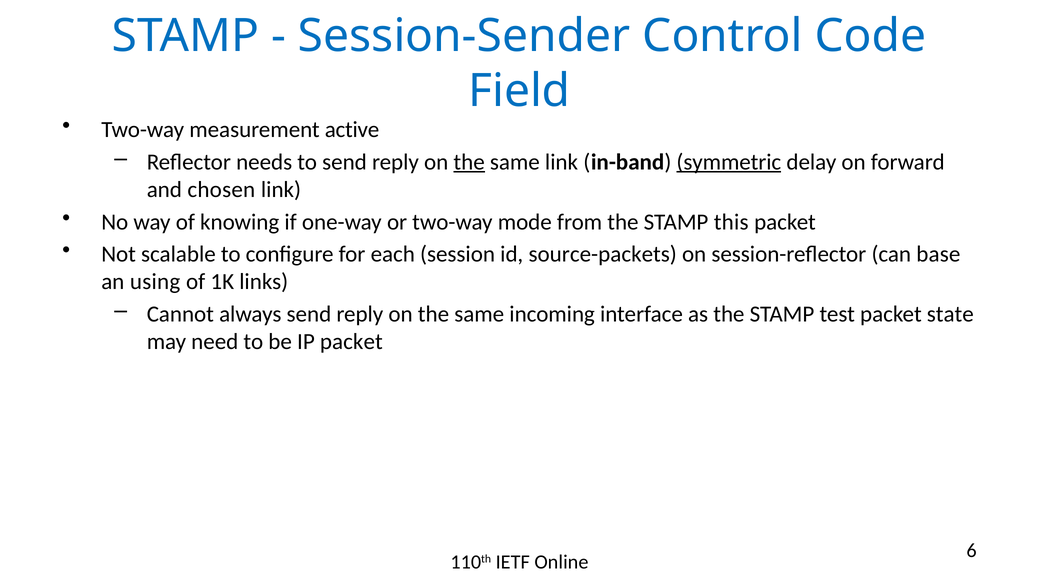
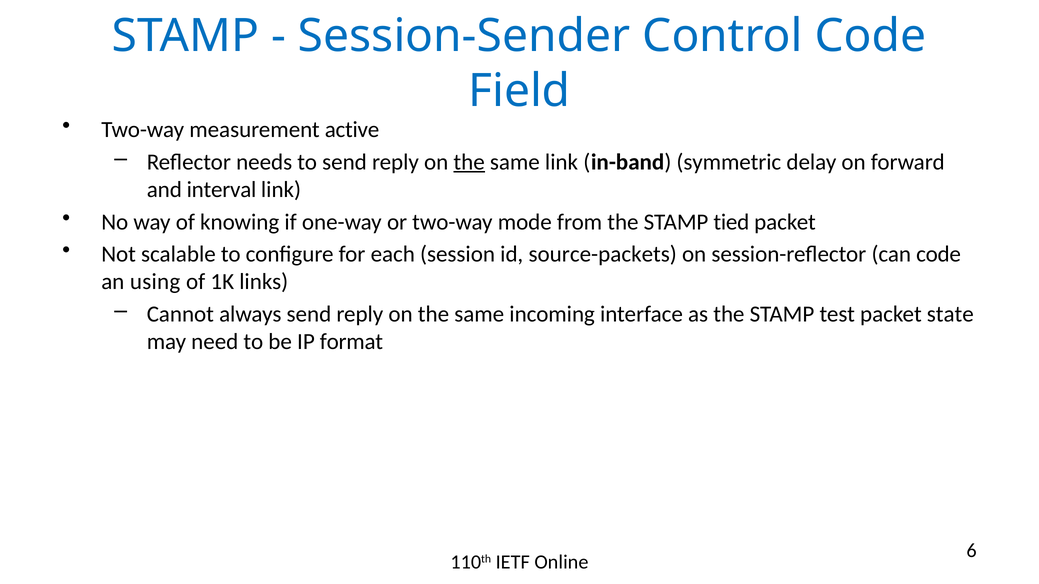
symmetric underline: present -> none
chosen: chosen -> interval
this: this -> tied
can base: base -> code
IP packet: packet -> format
